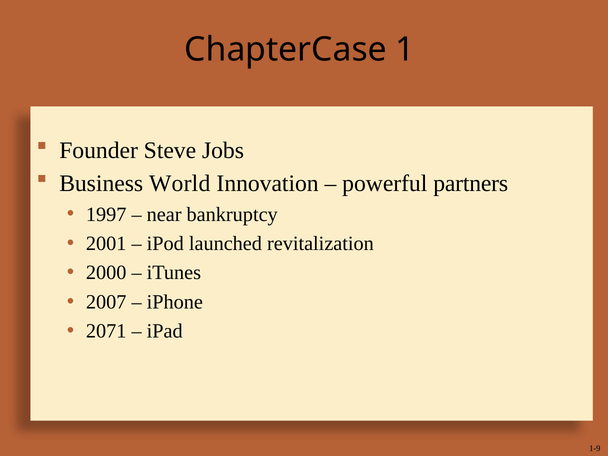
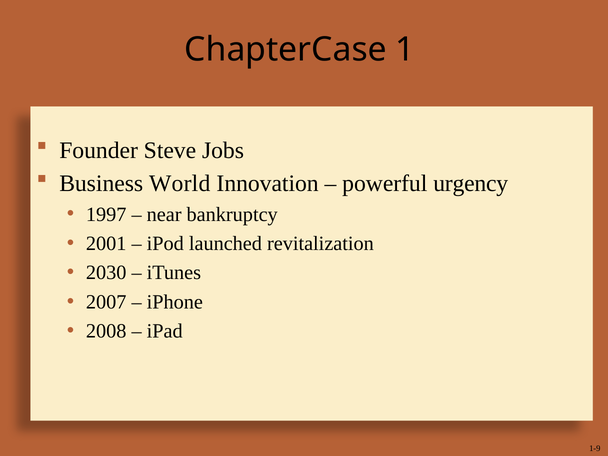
partners: partners -> urgency
2000: 2000 -> 2030
2071: 2071 -> 2008
